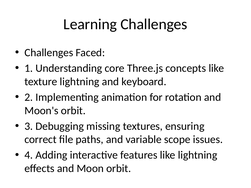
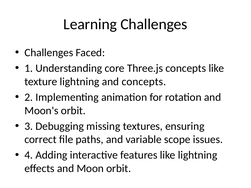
and keyboard: keyboard -> concepts
